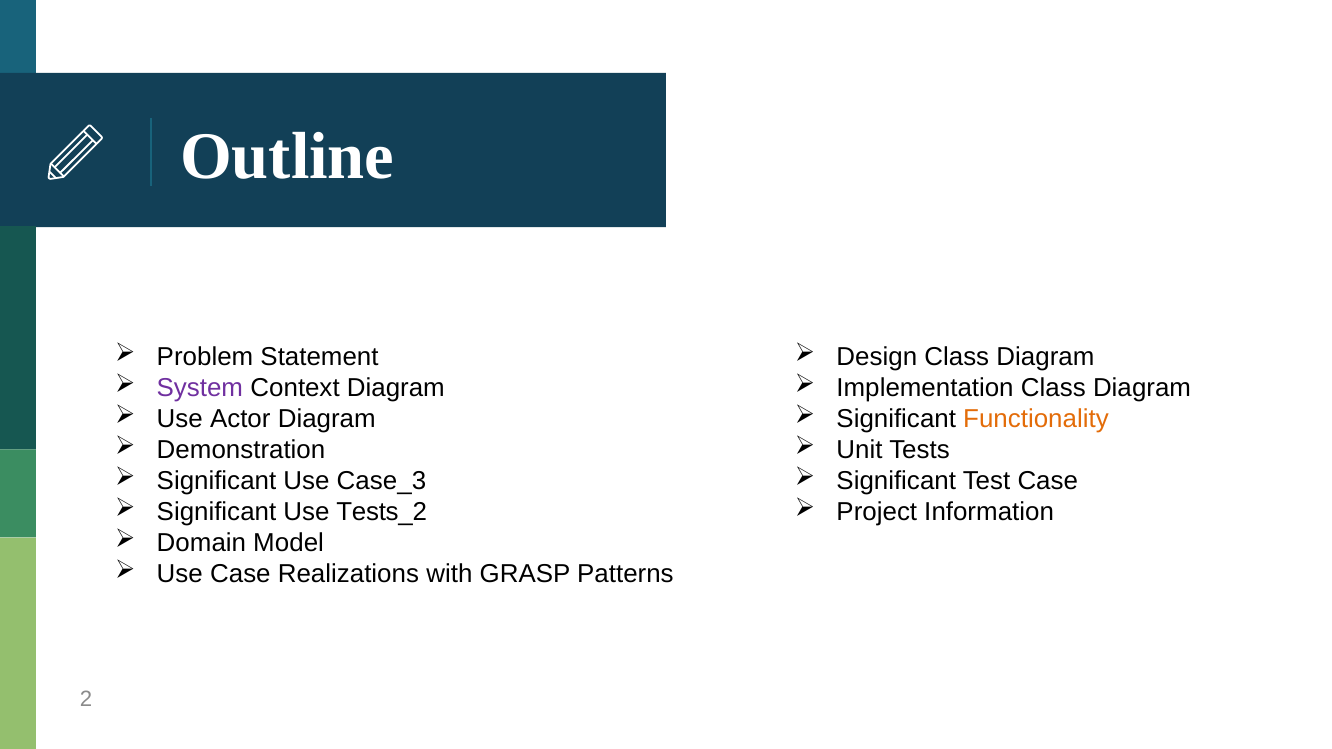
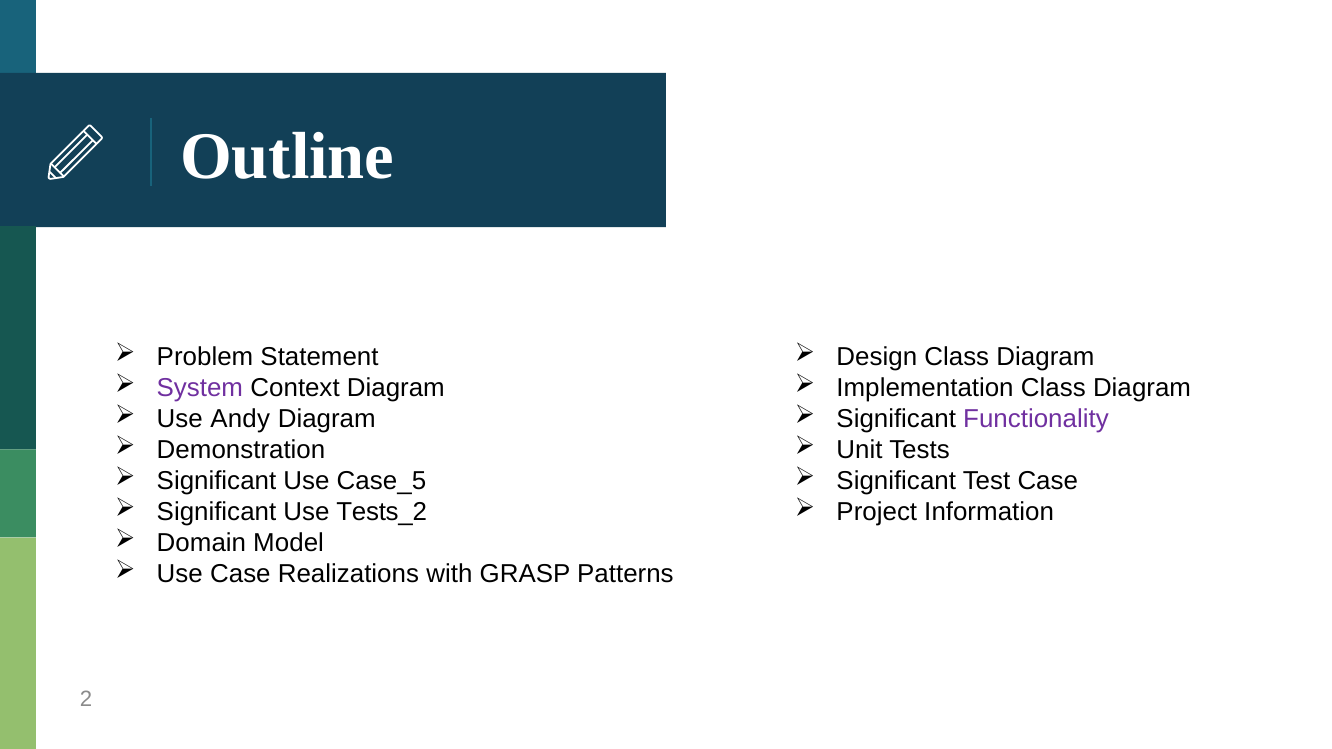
Actor: Actor -> Andy
Functionality colour: orange -> purple
Case_3: Case_3 -> Case_5
